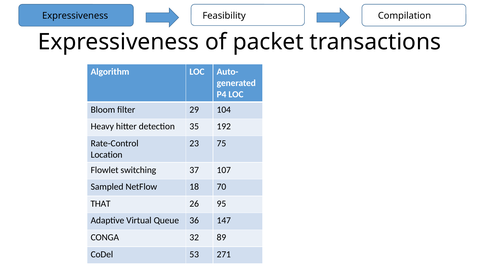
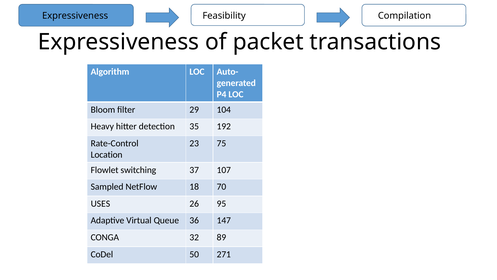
THAT: THAT -> USES
53: 53 -> 50
